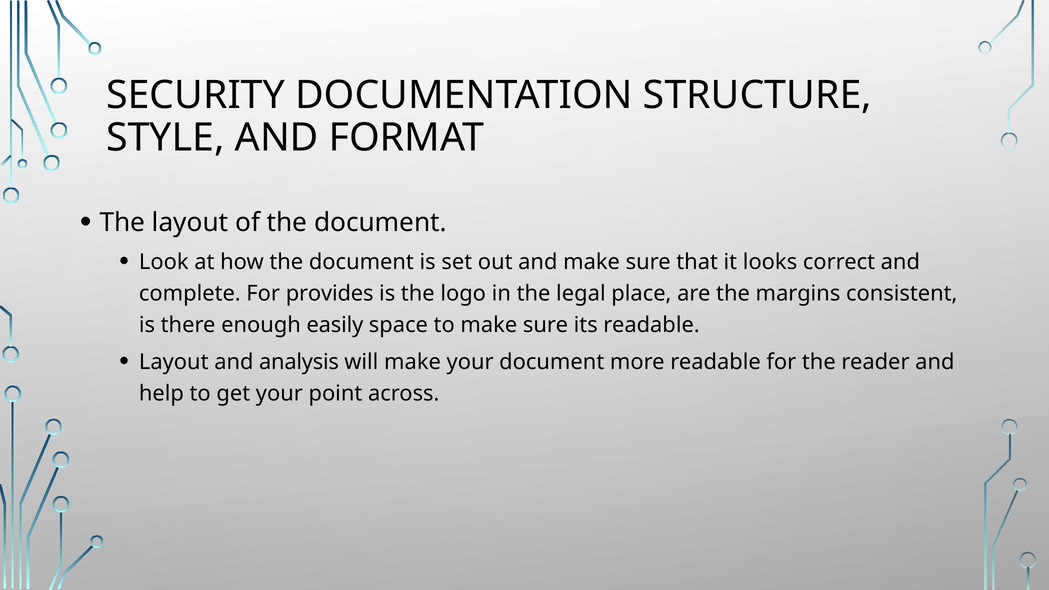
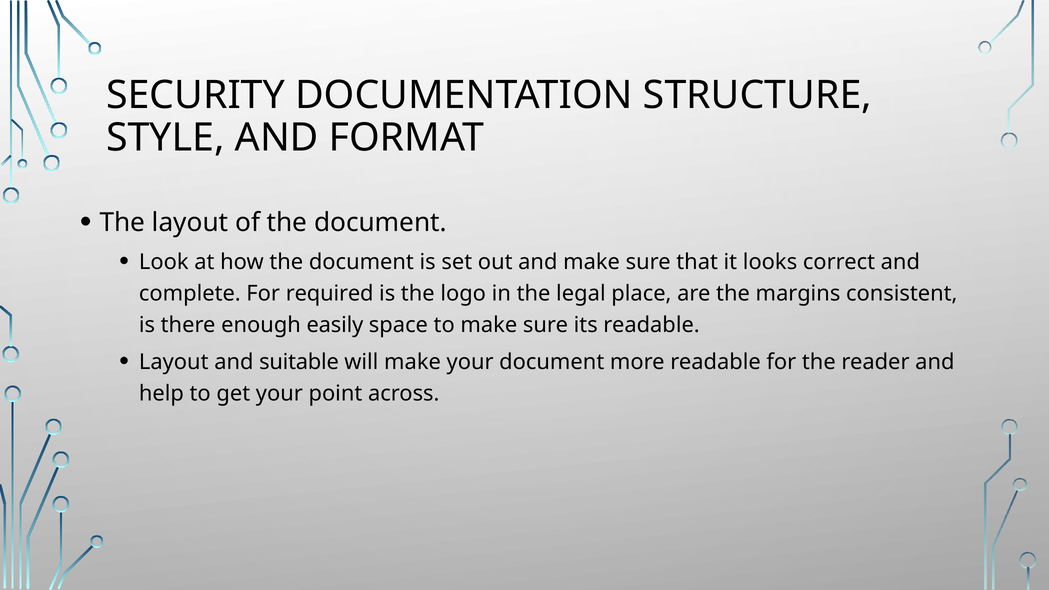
provides: provides -> required
analysis: analysis -> suitable
